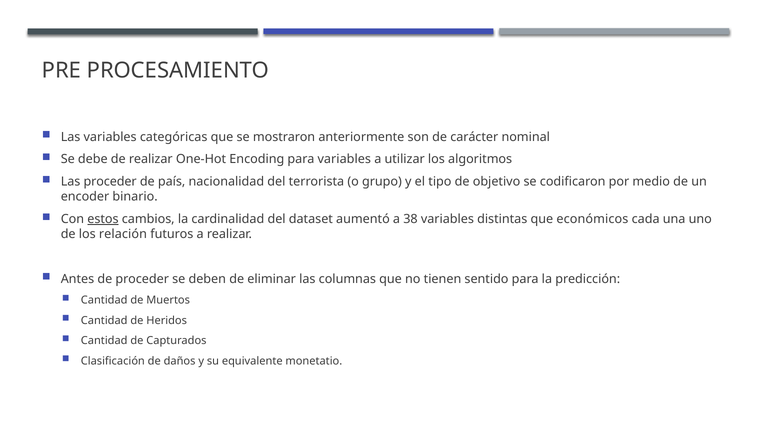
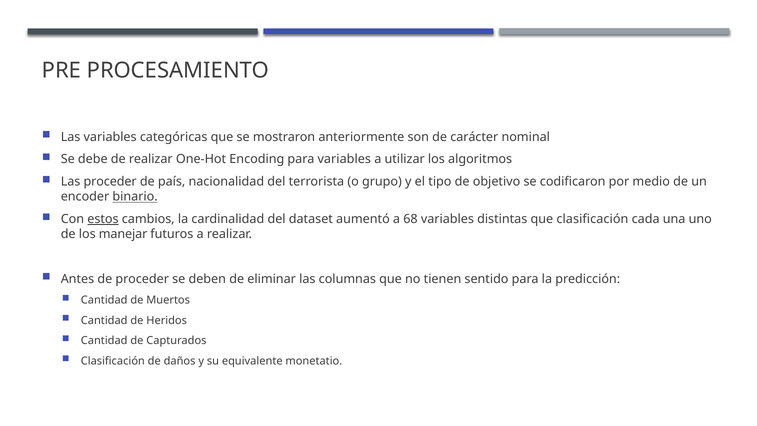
binario underline: none -> present
38: 38 -> 68
que económicos: económicos -> clasificación
relación: relación -> manejar
